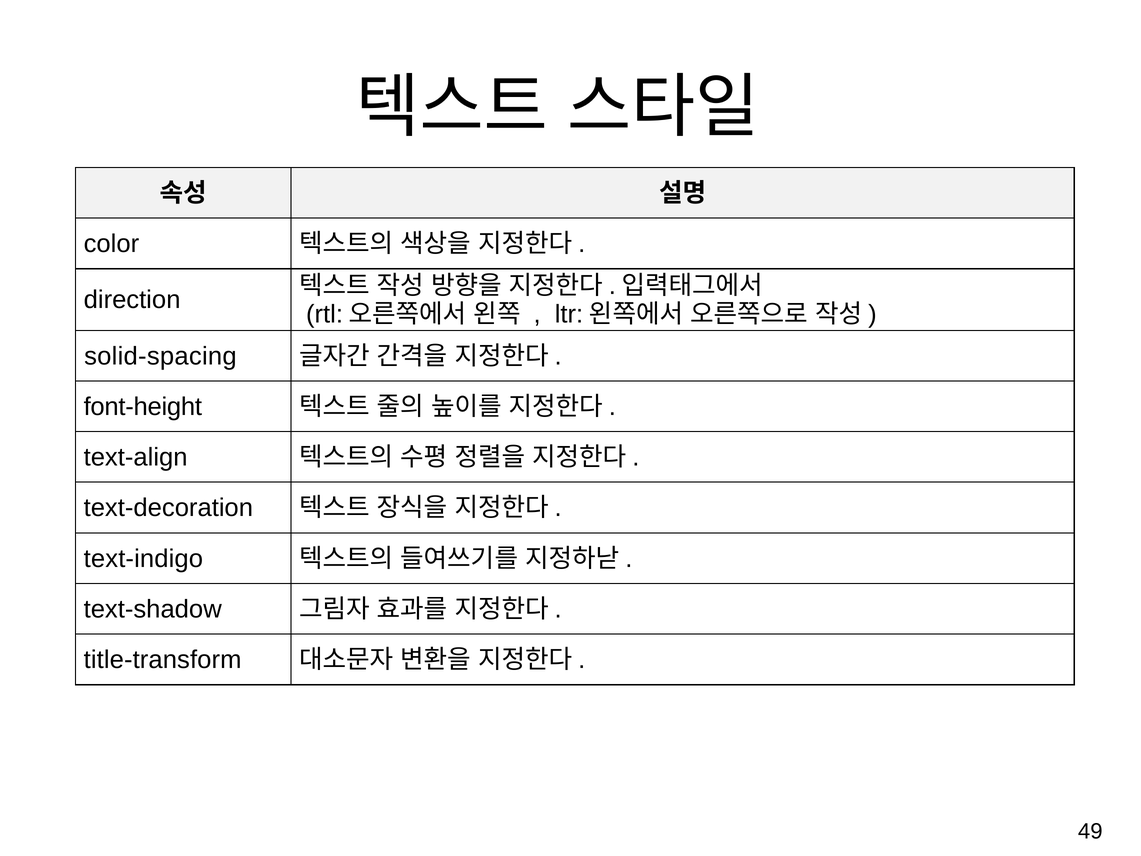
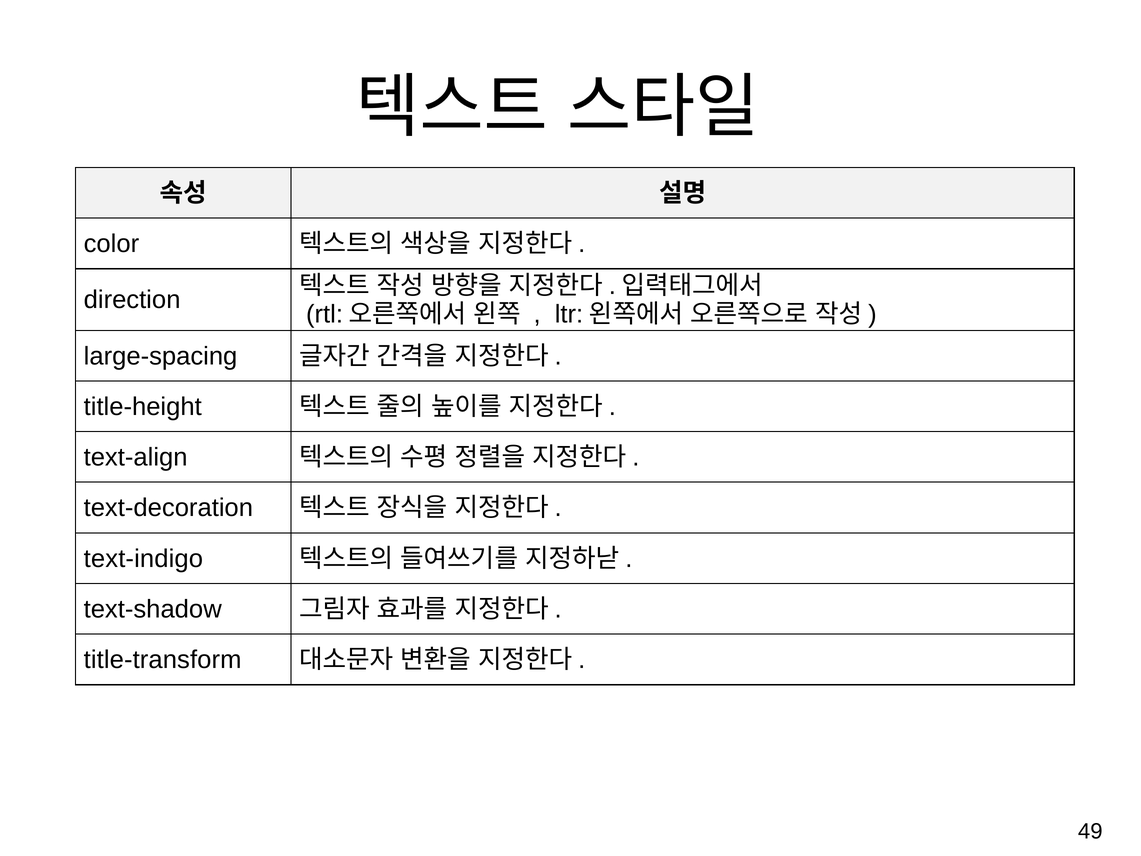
solid-spacing: solid-spacing -> large-spacing
font-height: font-height -> title-height
